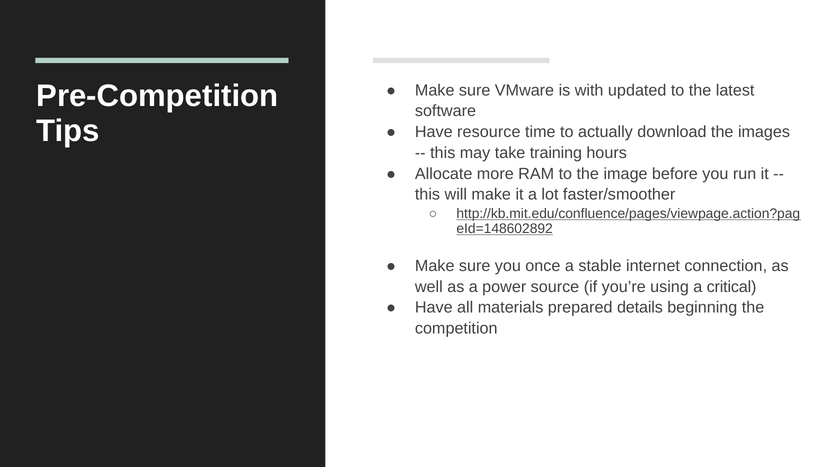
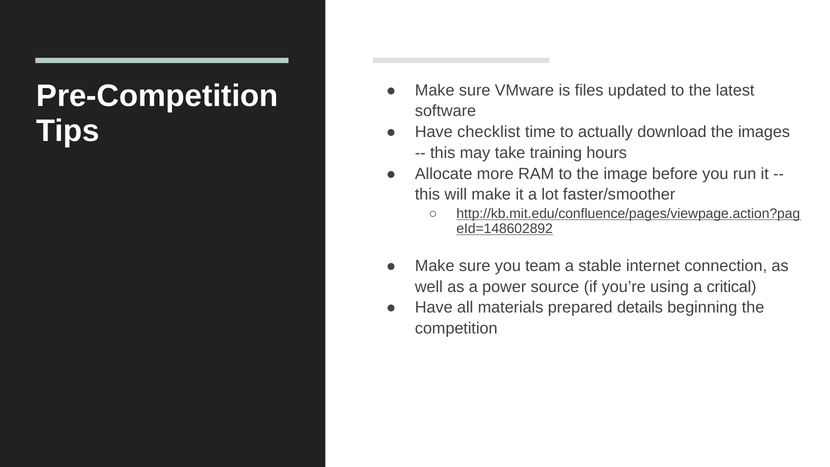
with: with -> files
resource: resource -> checklist
once: once -> team
